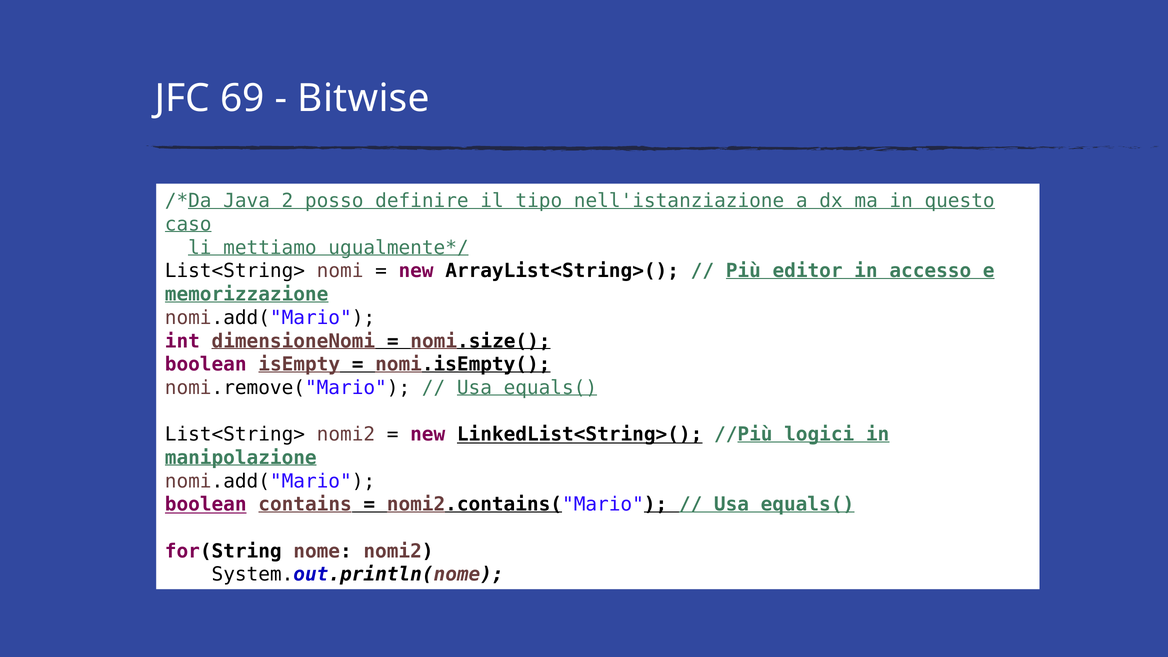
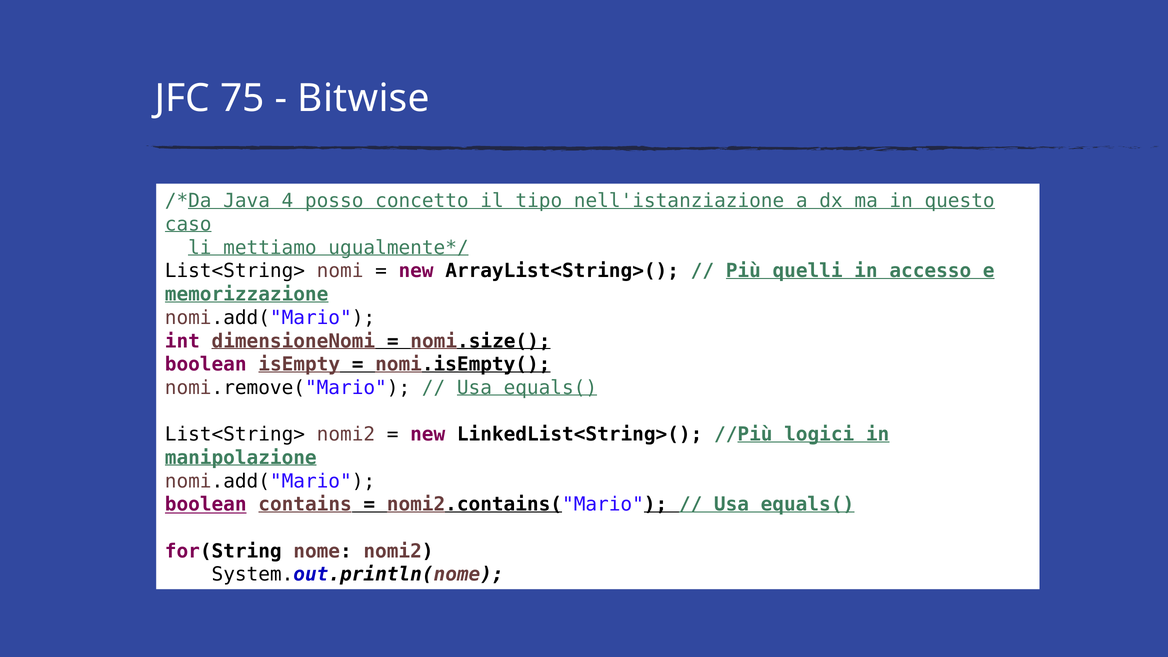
69: 69 -> 75
2: 2 -> 4
definire: definire -> concetto
editor: editor -> quelli
LinkedList<String>( underline: present -> none
